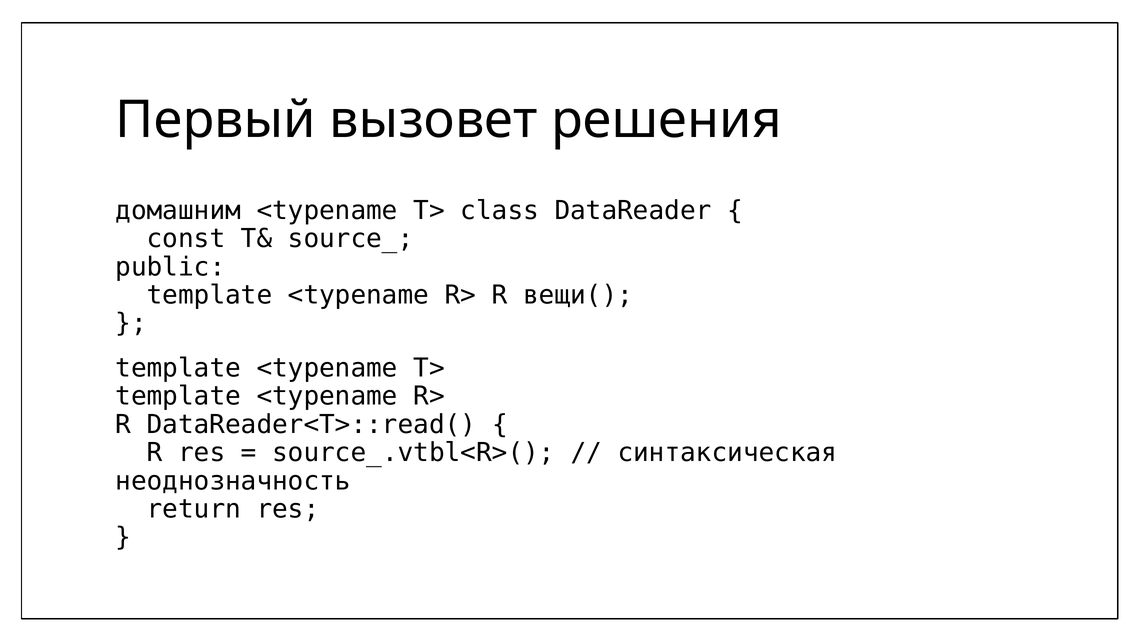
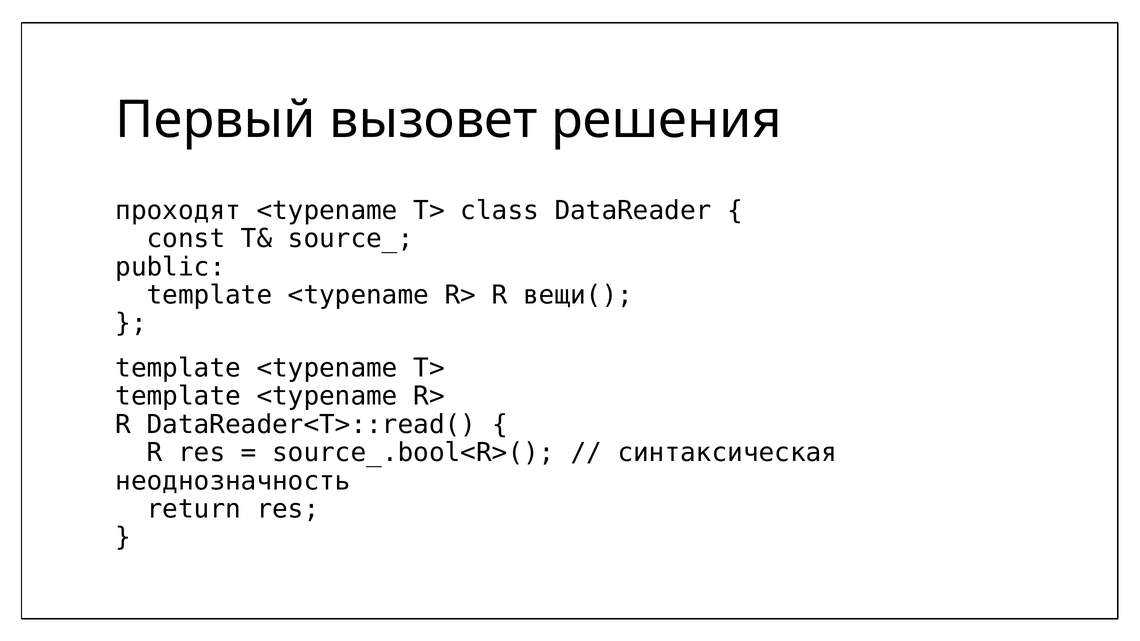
домашним: домашним -> проходят
source_.vtbl<R>(: source_.vtbl<R>( -> source_.bool<R>(
